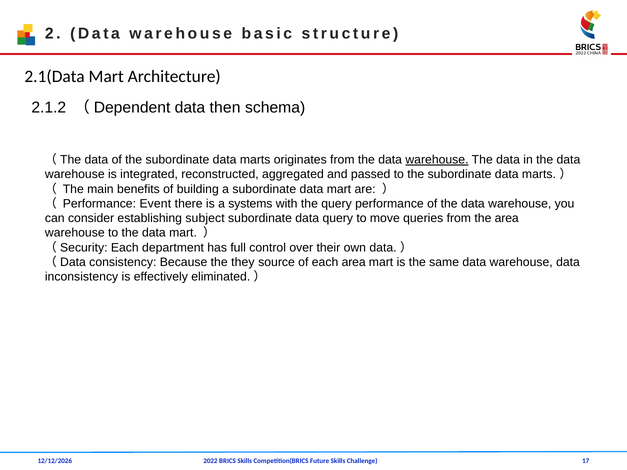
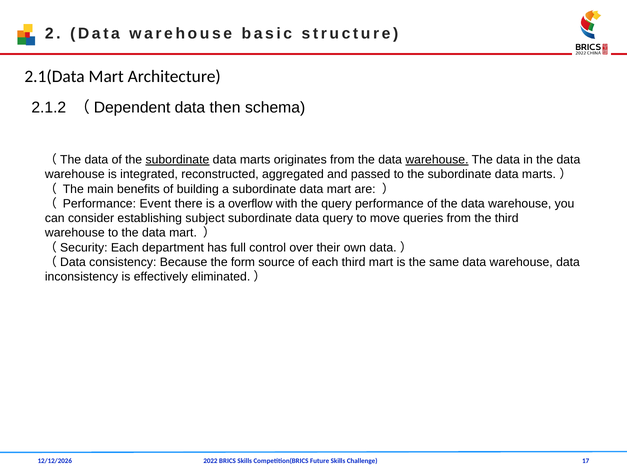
subordinate at (177, 160) underline: none -> present
systems: systems -> overflow
the area: area -> third
they: they -> form
each area: area -> third
